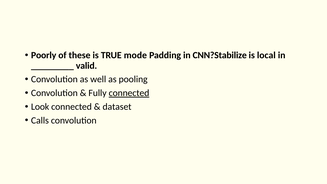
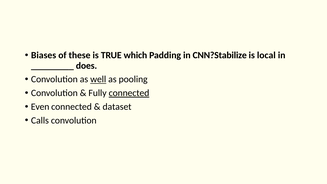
Poorly: Poorly -> Biases
mode: mode -> which
valid: valid -> does
well underline: none -> present
Look: Look -> Even
